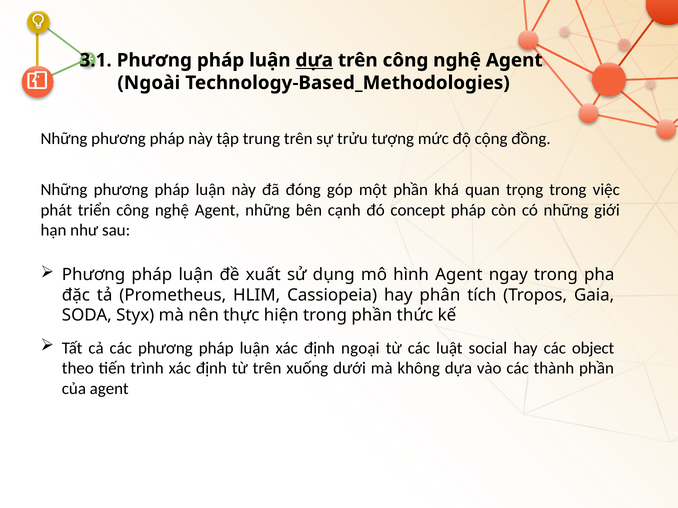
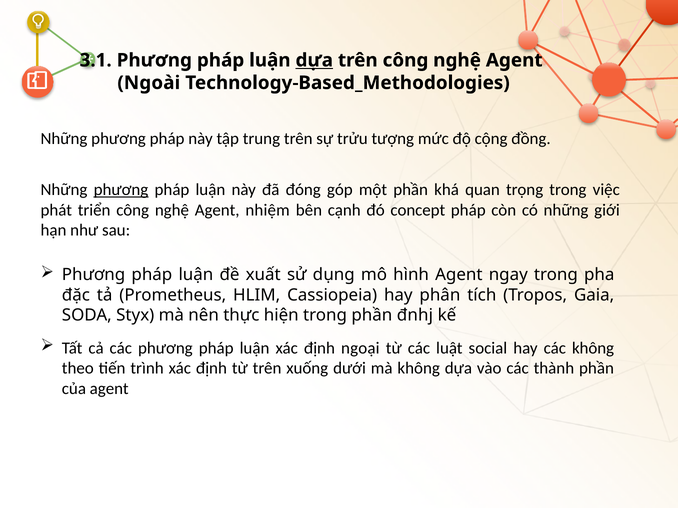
phương at (121, 190) underline: none -> present
Agent những: những -> nhiệm
thức: thức -> đnhj
các object: object -> không
